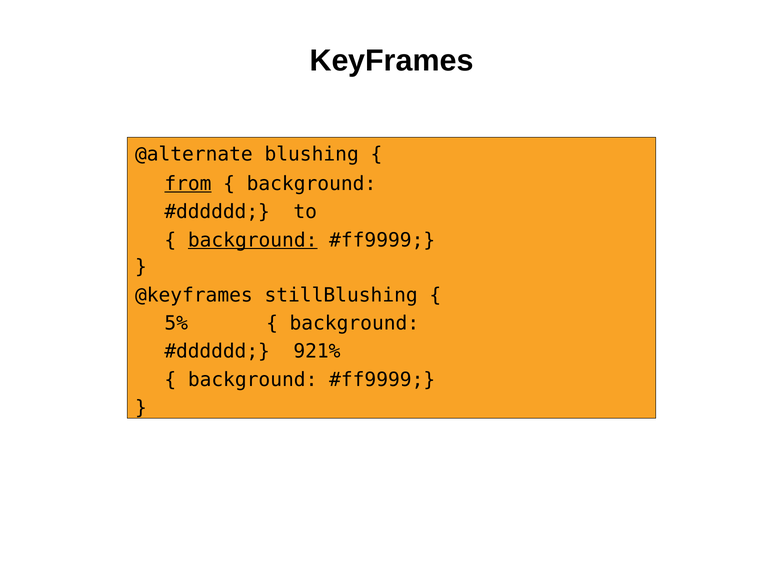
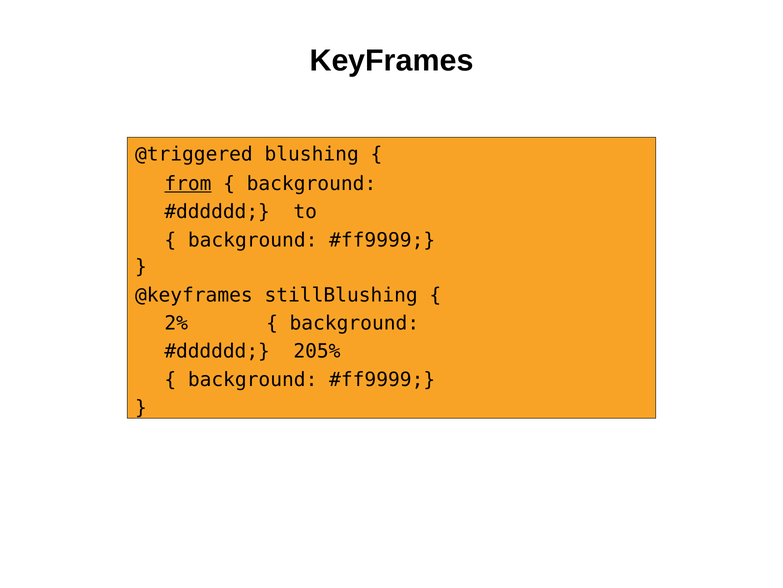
@alternate: @alternate -> @triggered
background at (253, 240) underline: present -> none
5%: 5% -> 2%
921%: 921% -> 205%
